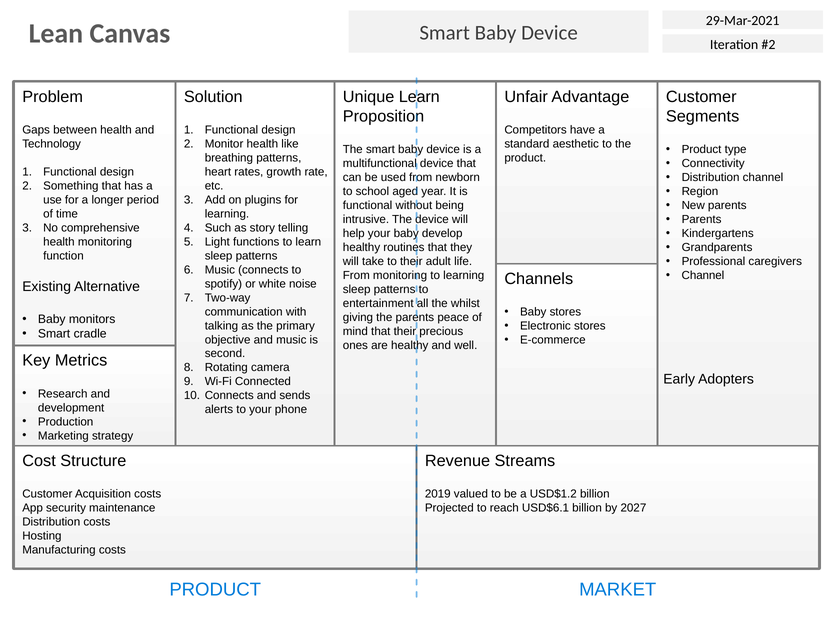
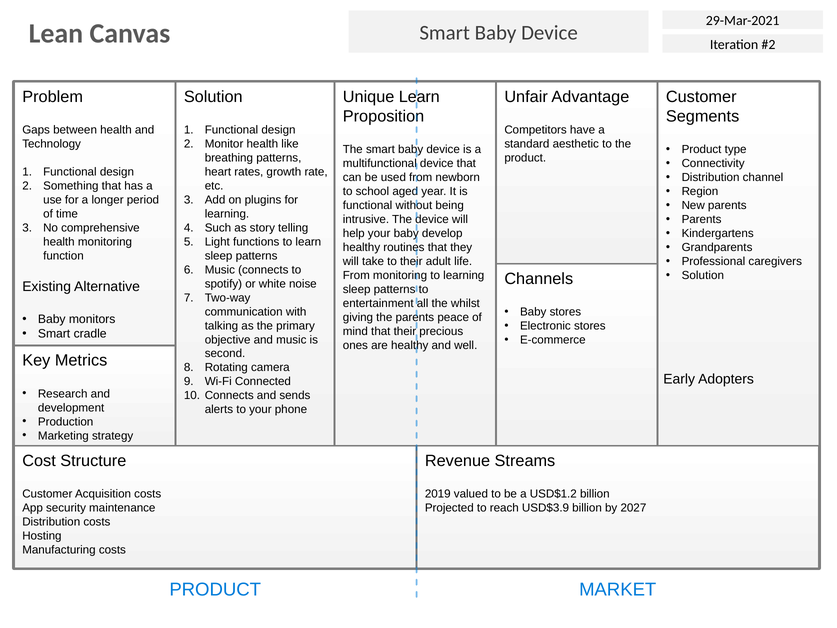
Channel at (703, 275): Channel -> Solution
USD$6.1: USD$6.1 -> USD$3.9
